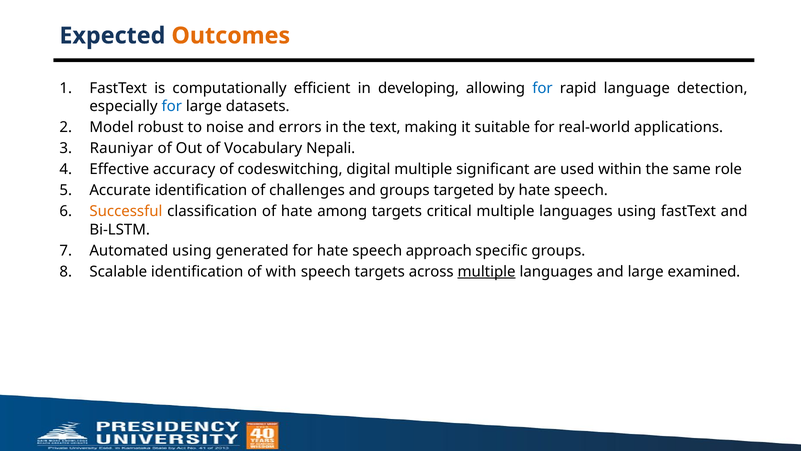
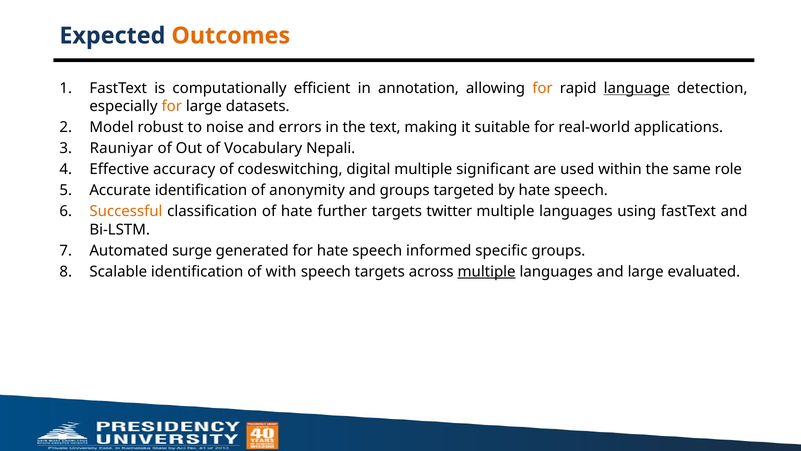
developing: developing -> annotation
for at (542, 88) colour: blue -> orange
language underline: none -> present
for at (172, 106) colour: blue -> orange
challenges: challenges -> anonymity
among: among -> further
critical: critical -> twitter
Automated using: using -> surge
approach: approach -> informed
examined: examined -> evaluated
